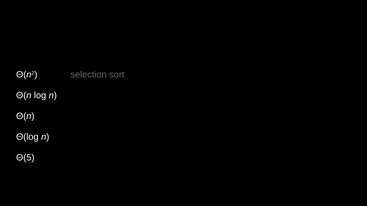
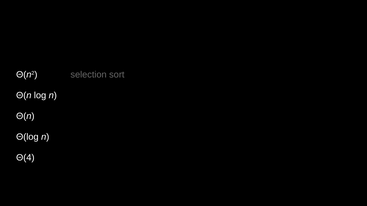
Θ(5: Θ(5 -> Θ(4
